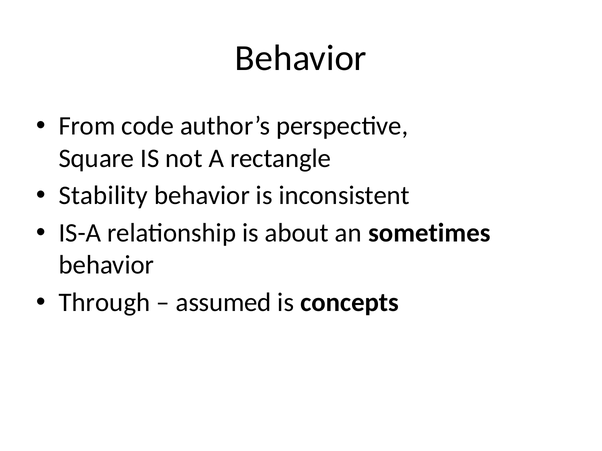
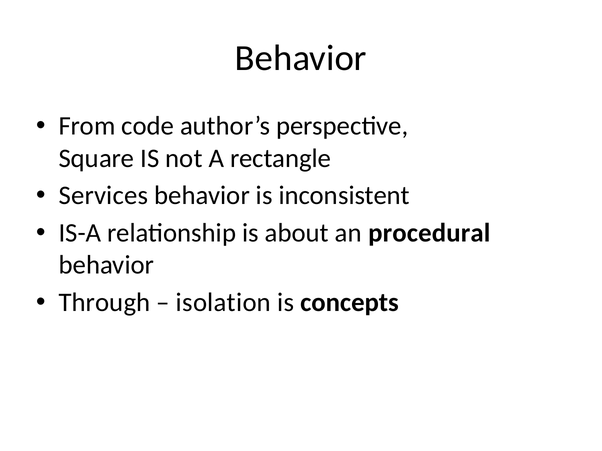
Stability: Stability -> Services
sometimes: sometimes -> procedural
assumed: assumed -> isolation
